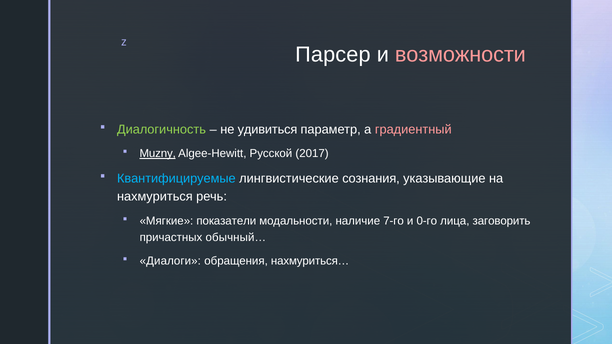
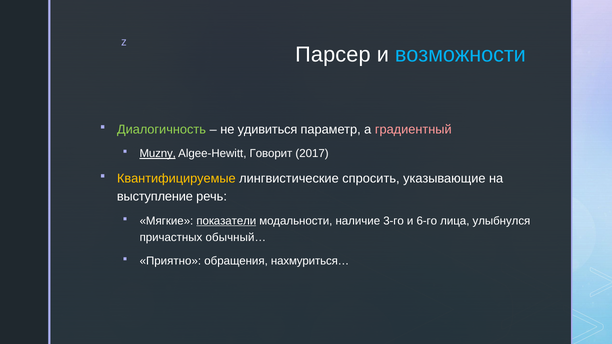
возможности colour: pink -> light blue
Русской: Русской -> Говорит
Квантифицируемые colour: light blue -> yellow
сознания: сознания -> спросить
нахмуриться: нахмуриться -> выступление
показатели underline: none -> present
7-го: 7-го -> 3-го
0-го: 0-го -> 6-го
заговорить: заговорить -> улыбнулся
Диалоги: Диалоги -> Приятно
